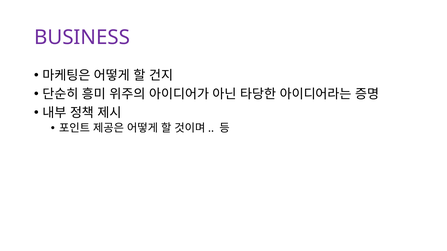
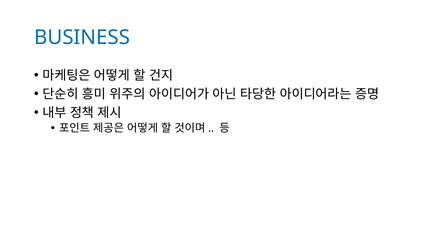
BUSINESS colour: purple -> blue
